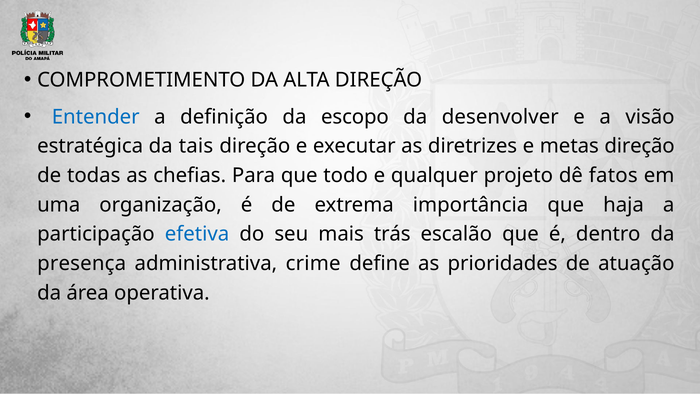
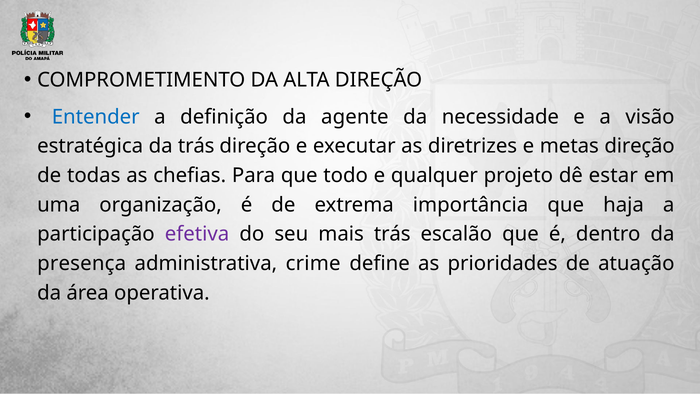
escopo: escopo -> agente
desenvolver: desenvolver -> necessidade
da tais: tais -> trás
fatos: fatos -> estar
efetiva colour: blue -> purple
